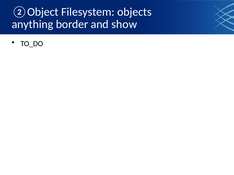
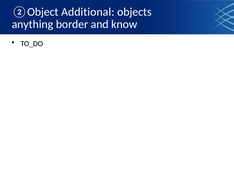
Filesystem: Filesystem -> Additional
show: show -> know
